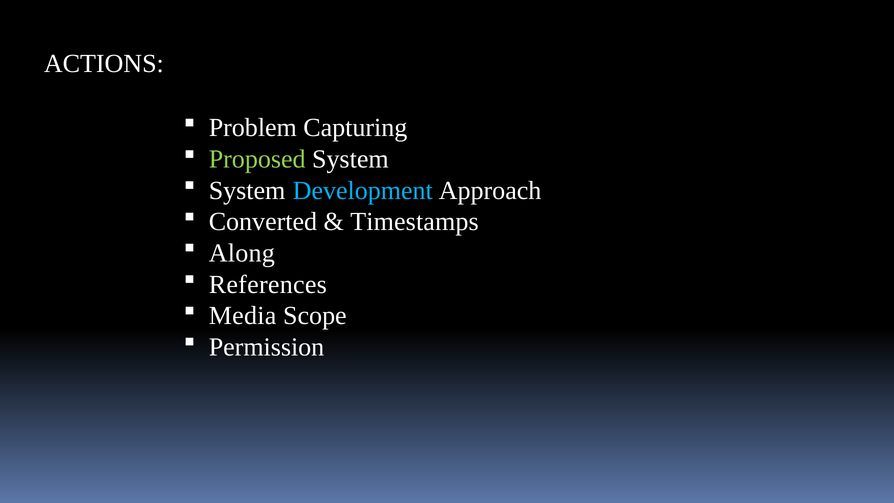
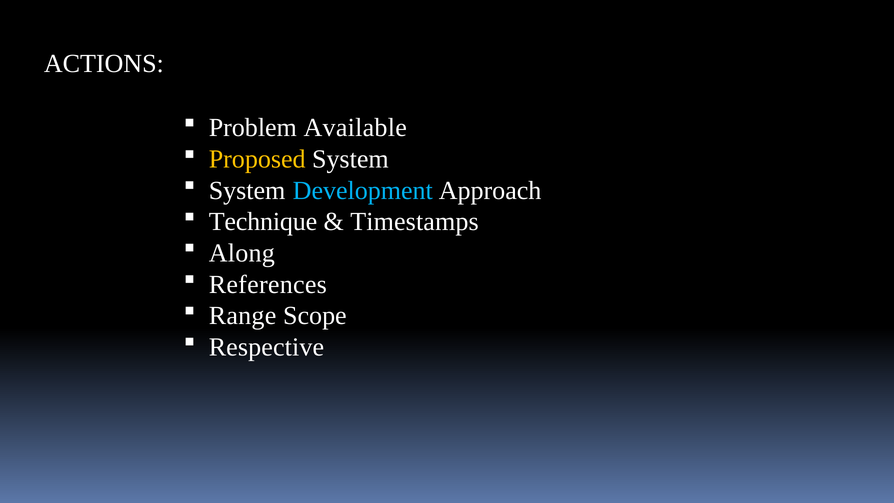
Capturing: Capturing -> Available
Proposed colour: light green -> yellow
Converted: Converted -> Technique
Media: Media -> Range
Permission: Permission -> Respective
